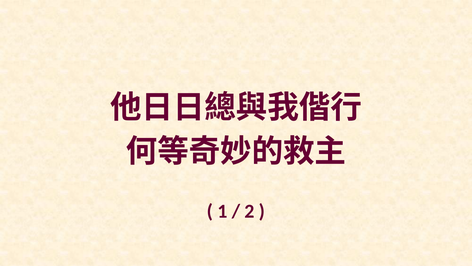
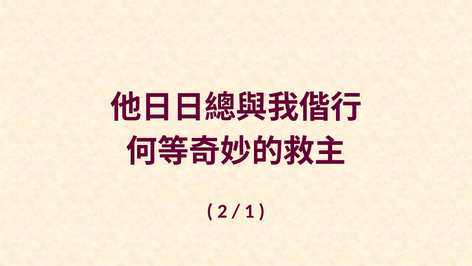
1: 1 -> 2
2: 2 -> 1
